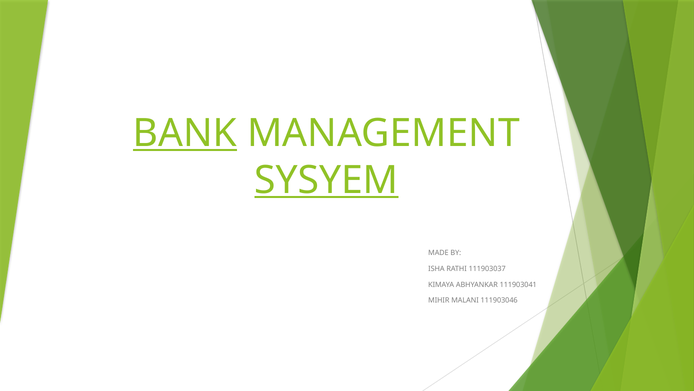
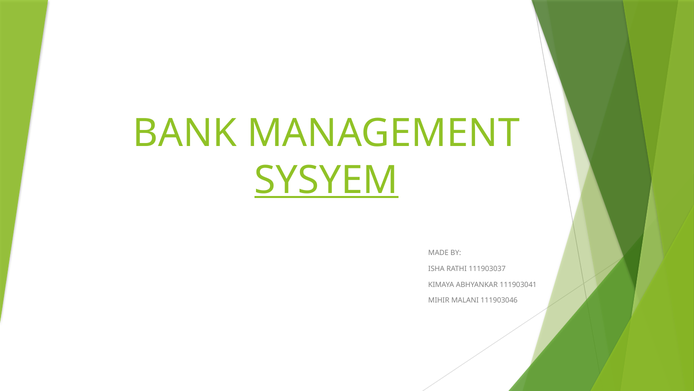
BANK underline: present -> none
